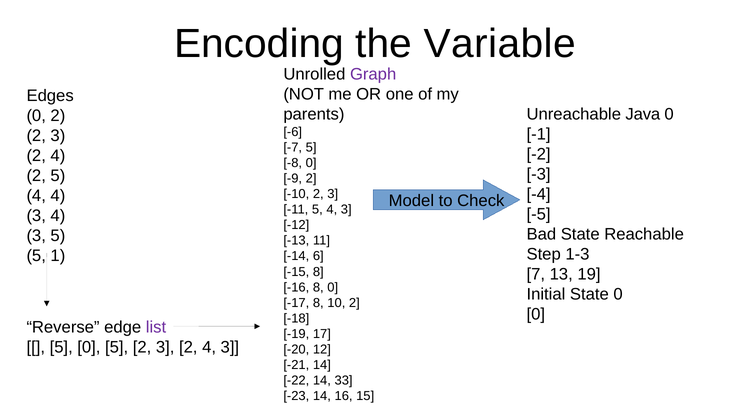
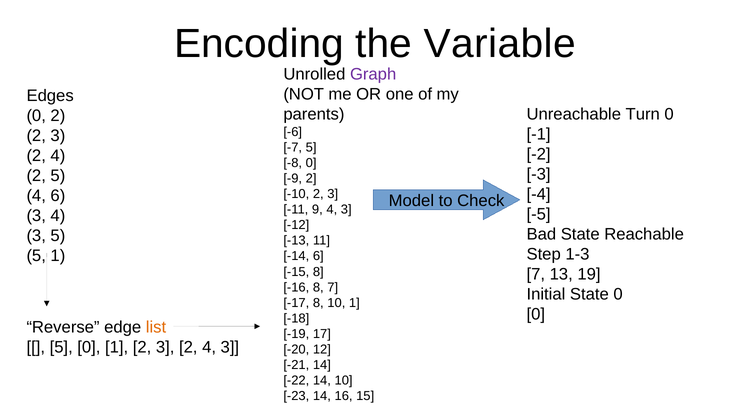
Java: Java -> Turn
4 4: 4 -> 6
-11 5: 5 -> 9
8 0: 0 -> 7
10 2: 2 -> 1
list colour: purple -> orange
0 5: 5 -> 1
14 33: 33 -> 10
